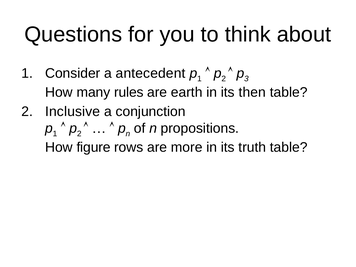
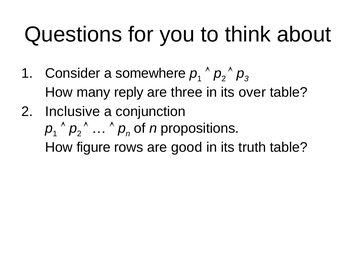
antecedent: antecedent -> somewhere
rules: rules -> reply
earth: earth -> three
then: then -> over
are more: more -> good
